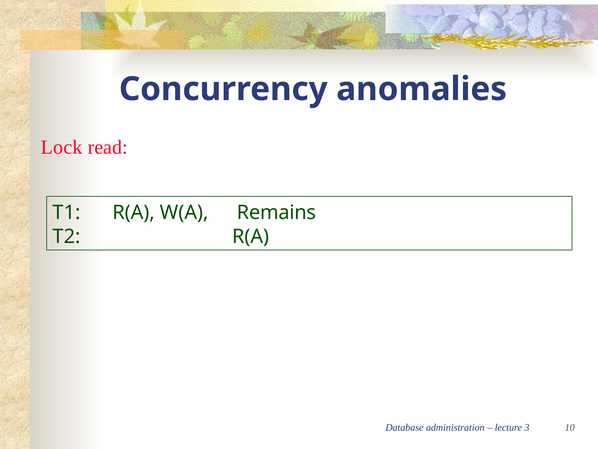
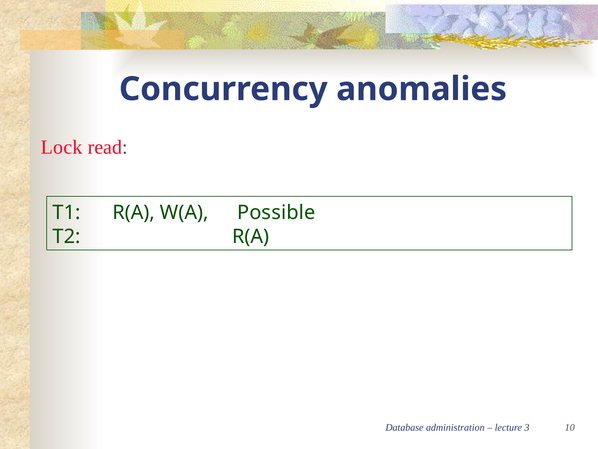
Remains: Remains -> Possible
